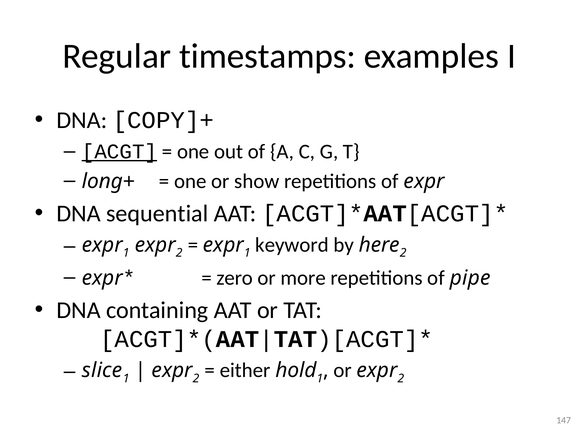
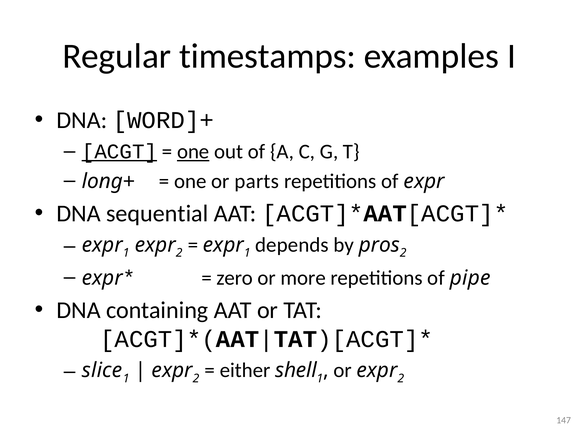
COPY]+: COPY]+ -> WORD]+
one at (193, 152) underline: none -> present
show: show -> parts
keyword: keyword -> depends
here: here -> pros
hold: hold -> shell
